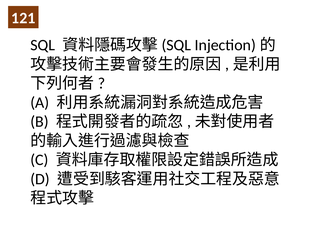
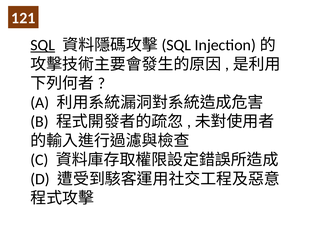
SQL underline: none -> present
